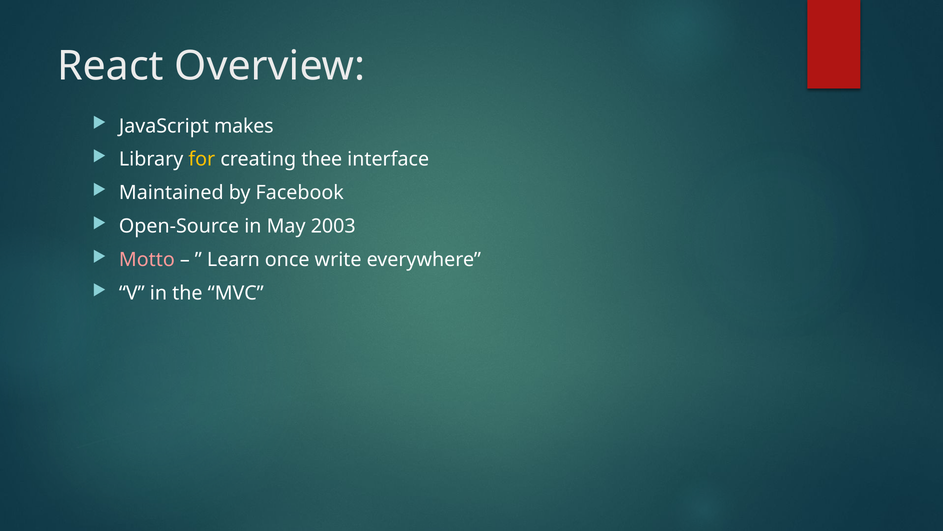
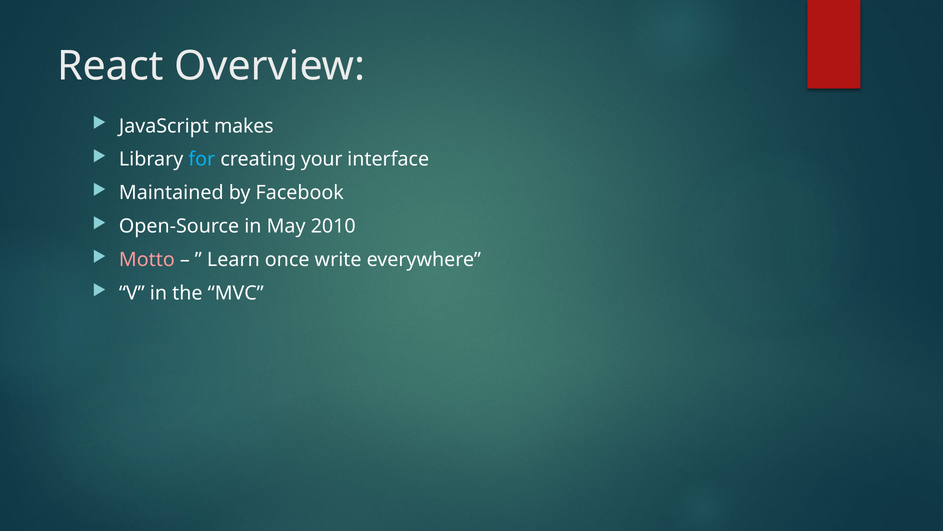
for colour: yellow -> light blue
thee: thee -> your
2003: 2003 -> 2010
